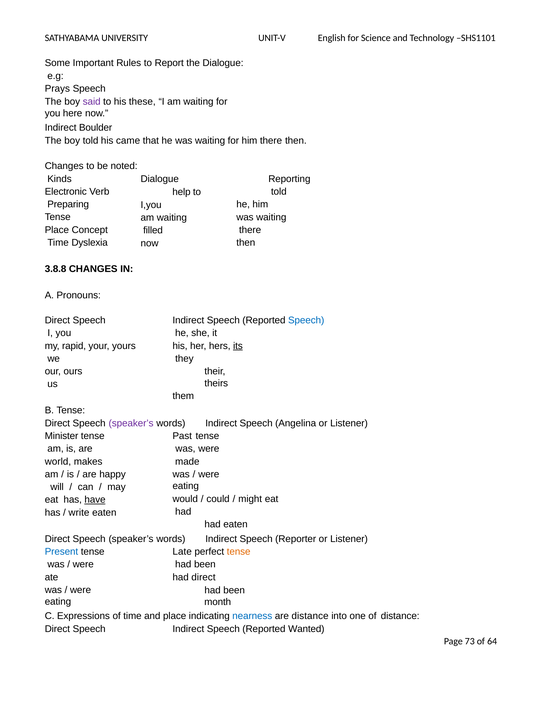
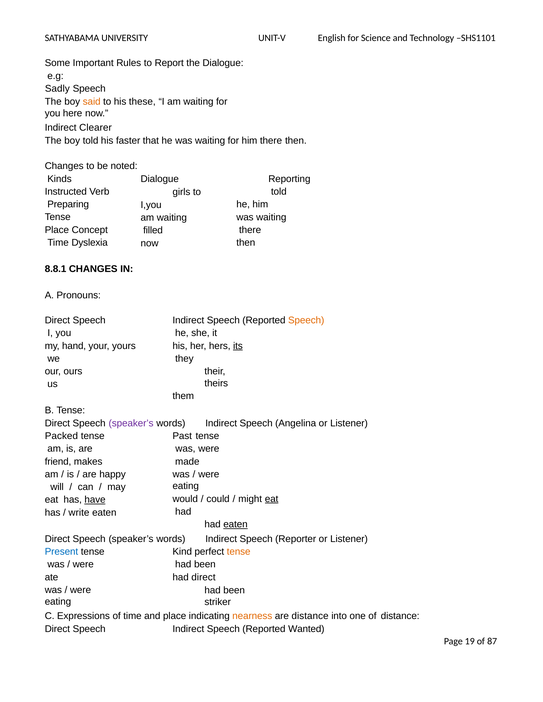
Prays: Prays -> Sadly
said colour: purple -> orange
Boulder: Boulder -> Clearer
came: came -> faster
Electronic: Electronic -> Instructed
help: help -> girls
3.8.8: 3.8.8 -> 8.8.1
Speech at (306, 321) colour: blue -> orange
rapid: rapid -> hand
Minister: Minister -> Packed
world: world -> friend
eat at (272, 499) underline: none -> present
eaten at (235, 525) underline: none -> present
Late: Late -> Kind
month: month -> striker
nearness colour: blue -> orange
73: 73 -> 19
64: 64 -> 87
